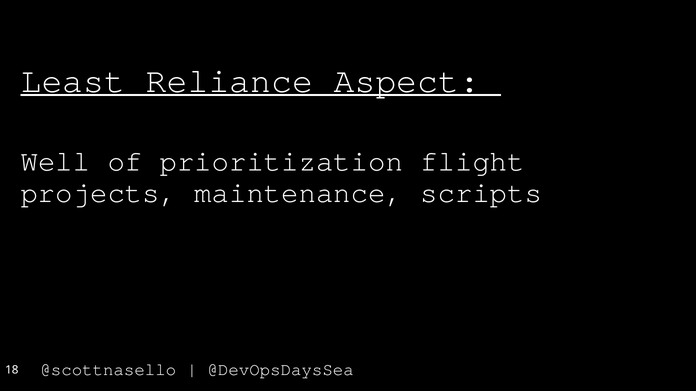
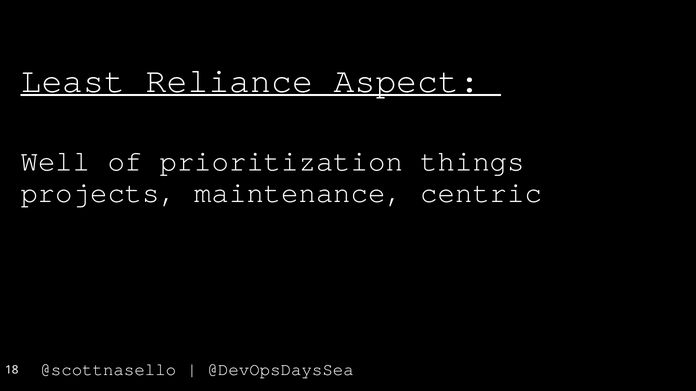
flight: flight -> things
scripts: scripts -> centric
